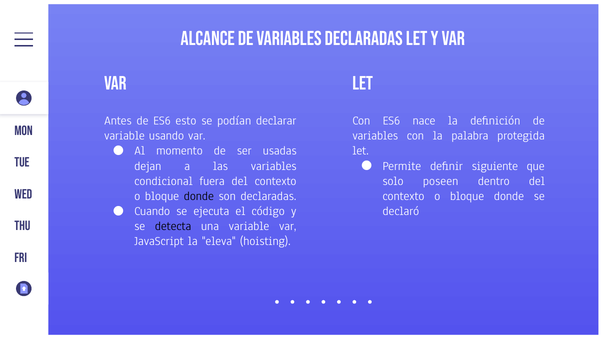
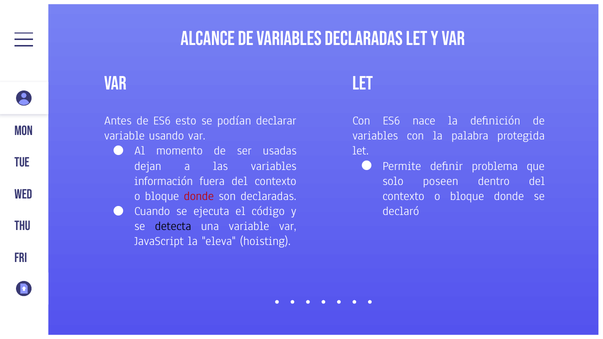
siguiente: siguiente -> problema
condicional: condicional -> información
donde at (199, 196) colour: black -> red
